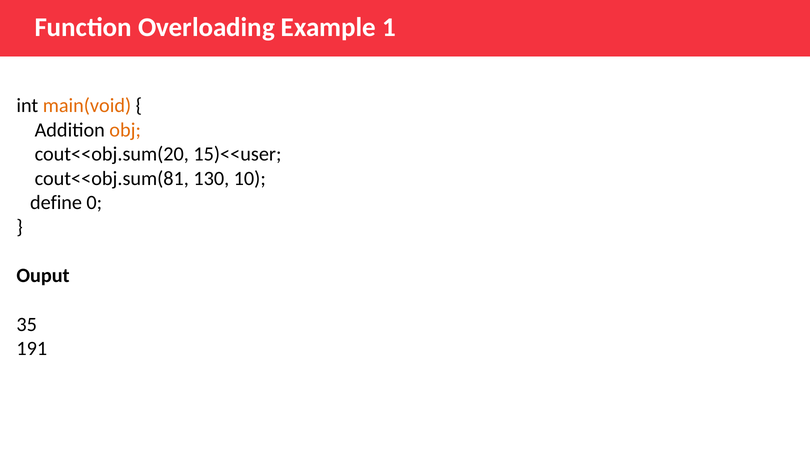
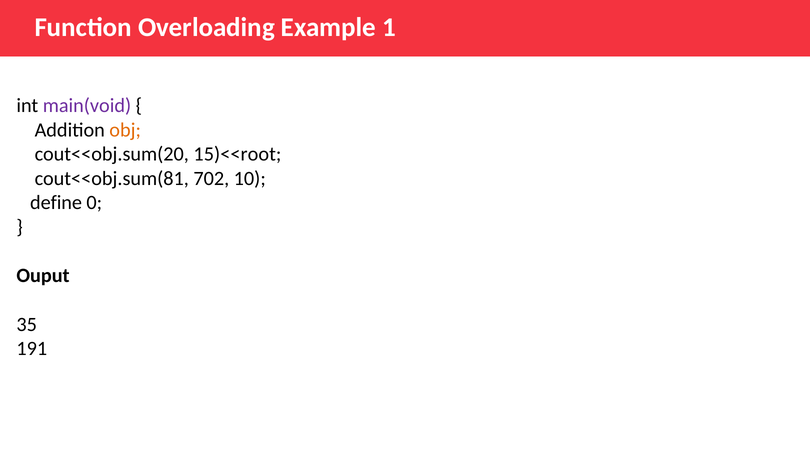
main(void colour: orange -> purple
15)<<user: 15)<<user -> 15)<<root
130: 130 -> 702
